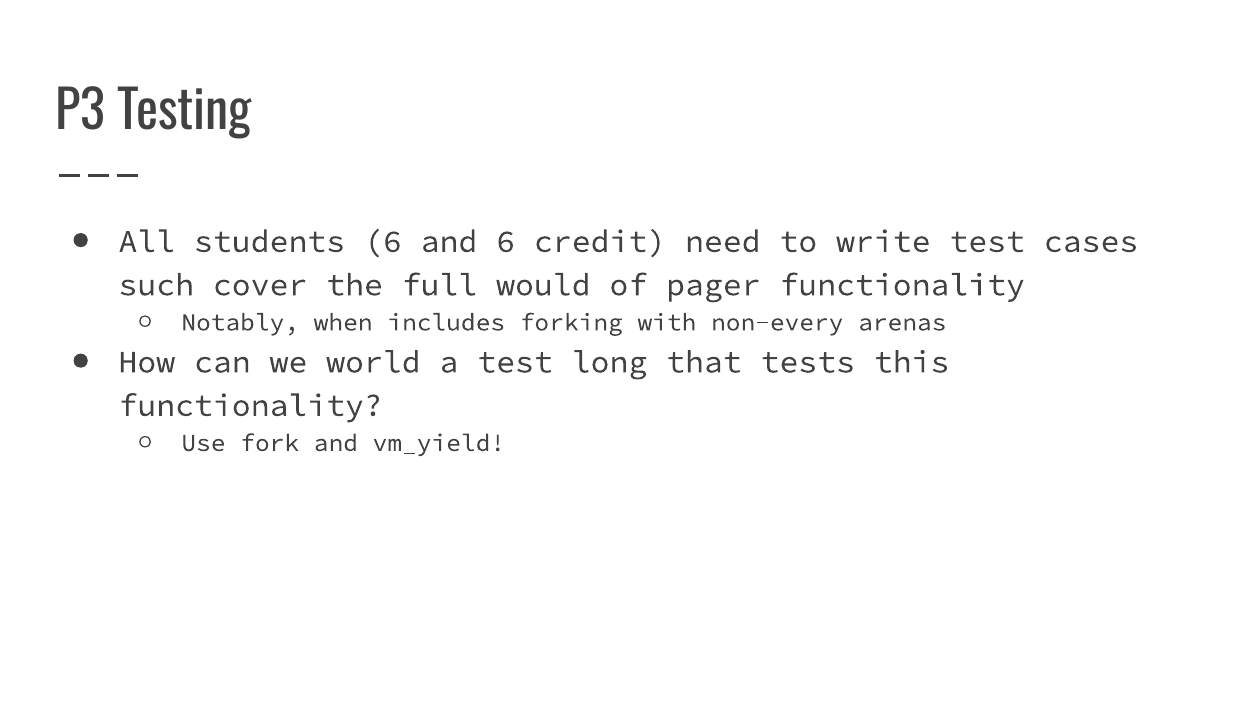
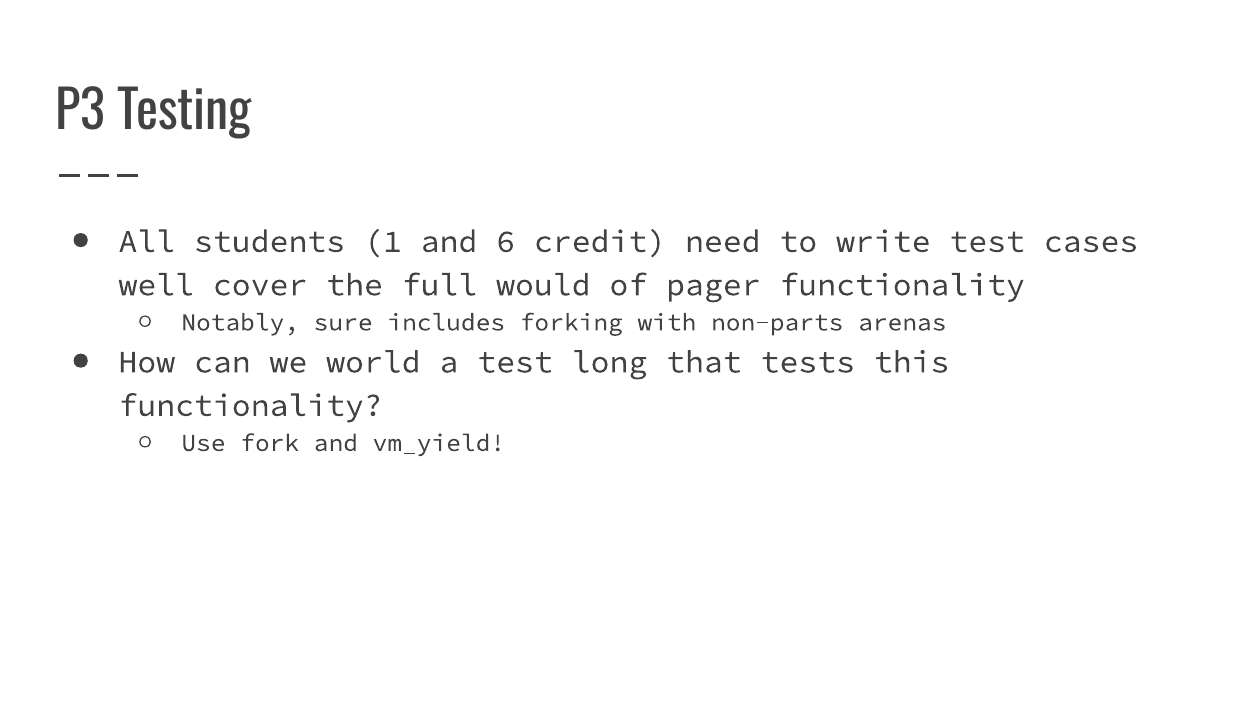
students 6: 6 -> 1
such: such -> well
when: when -> sure
non-every: non-every -> non-parts
